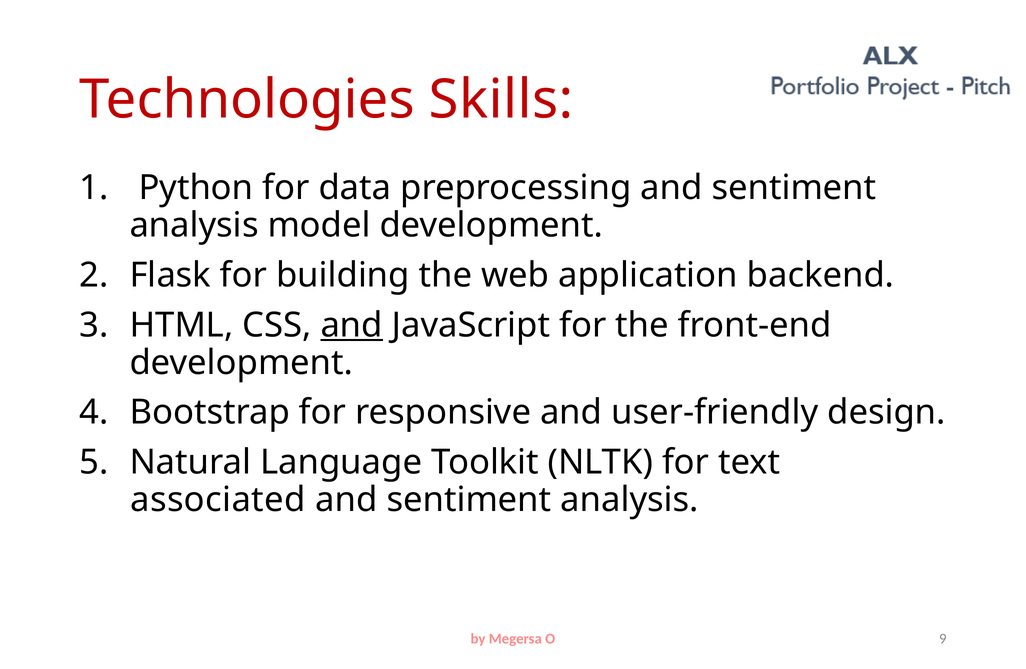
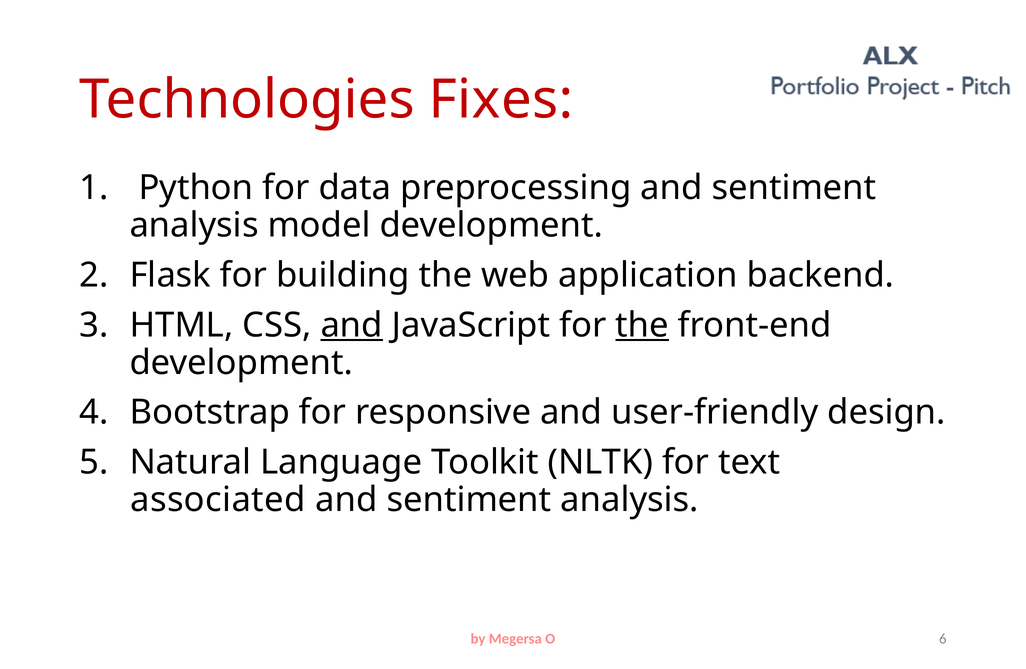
Skills: Skills -> Fixes
the at (642, 325) underline: none -> present
9: 9 -> 6
